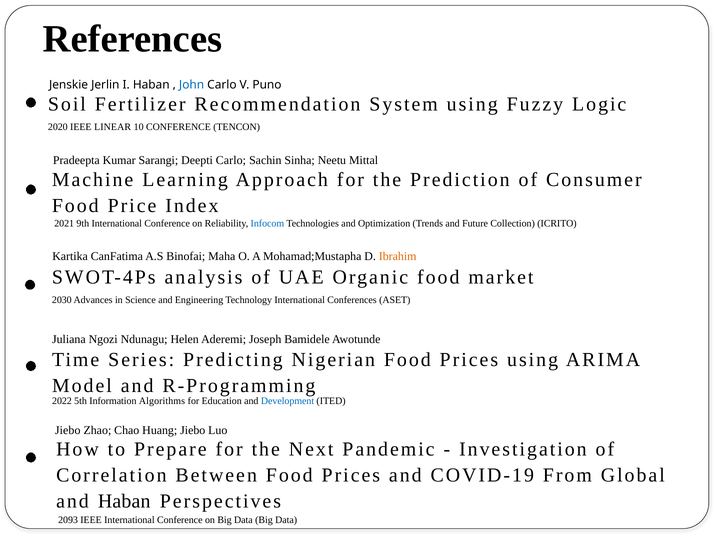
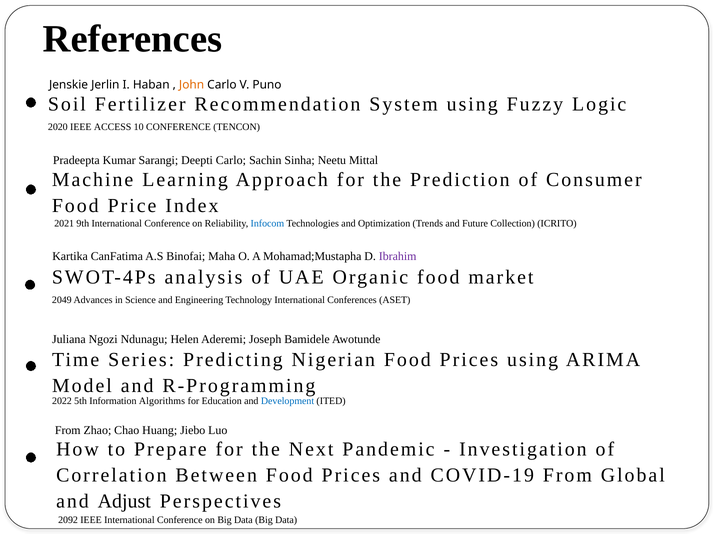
John colour: blue -> orange
LINEAR: LINEAR -> ACCESS
Ibrahim colour: orange -> purple
2030: 2030 -> 2049
Jiebo at (68, 430): Jiebo -> From
and Haban: Haban -> Adjust
2093: 2093 -> 2092
